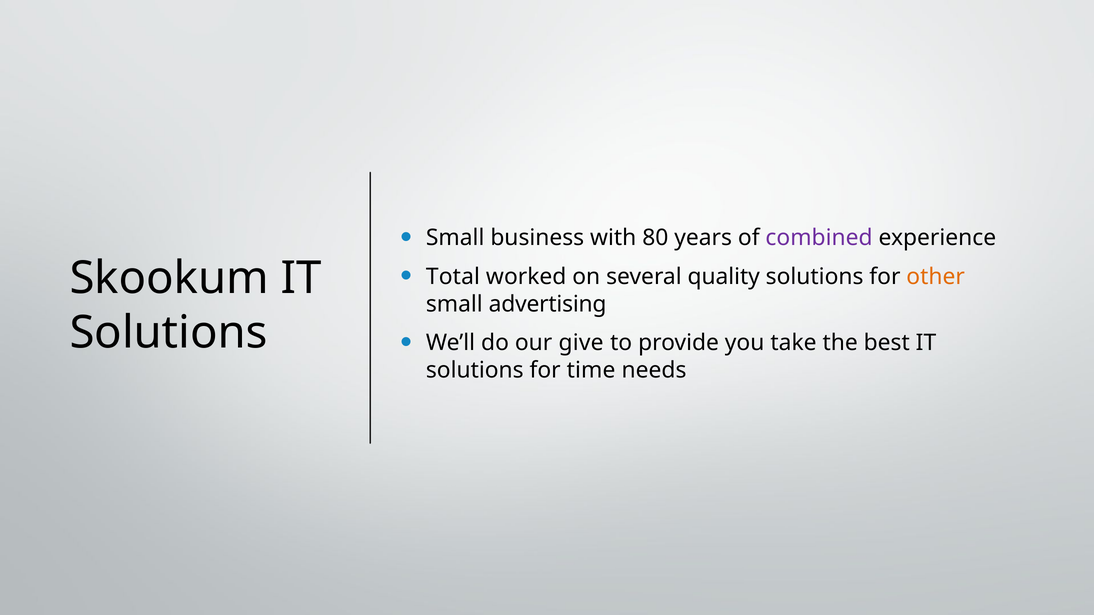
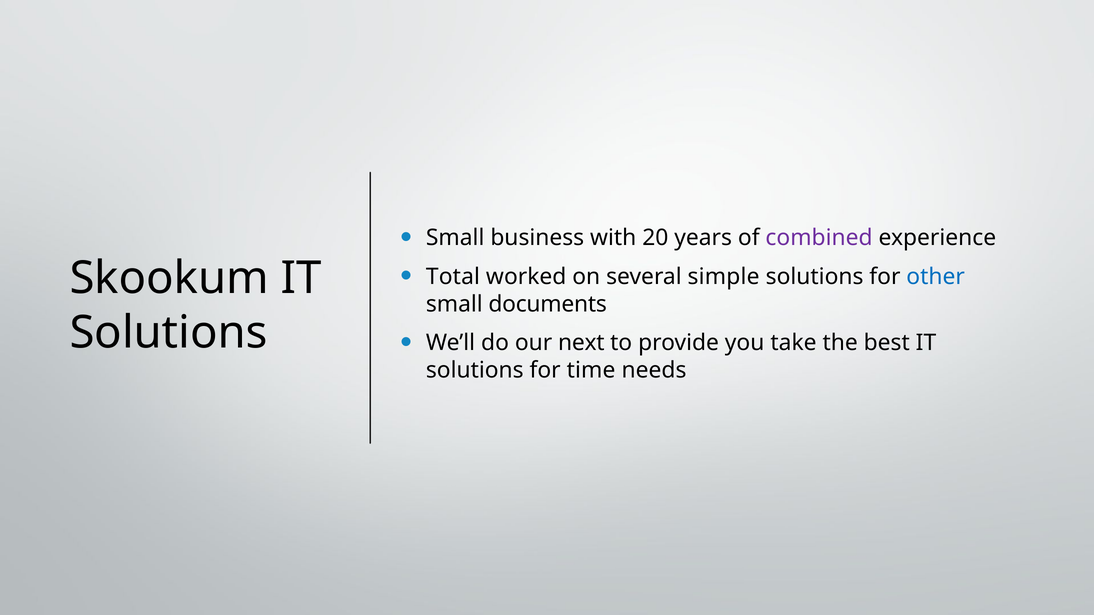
80: 80 -> 20
quality: quality -> simple
other colour: orange -> blue
advertising: advertising -> documents
give: give -> next
